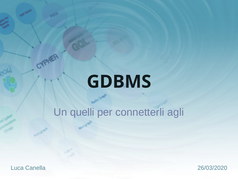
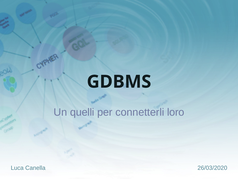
agli: agli -> loro
